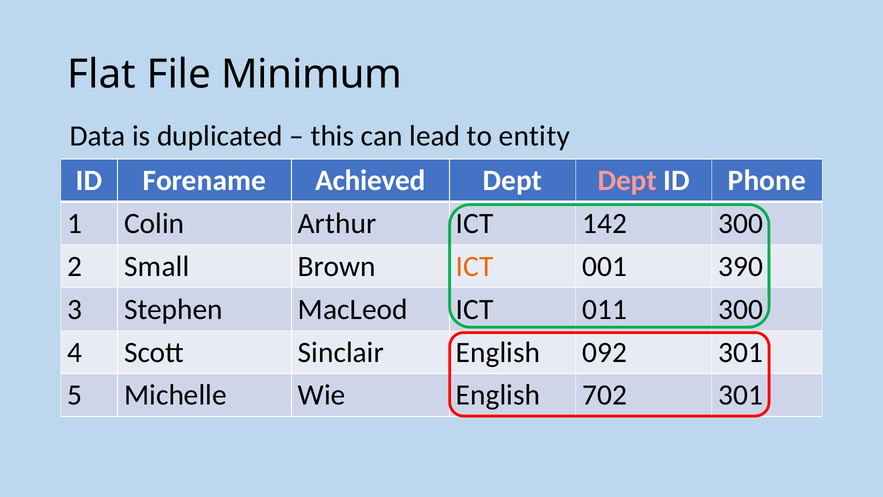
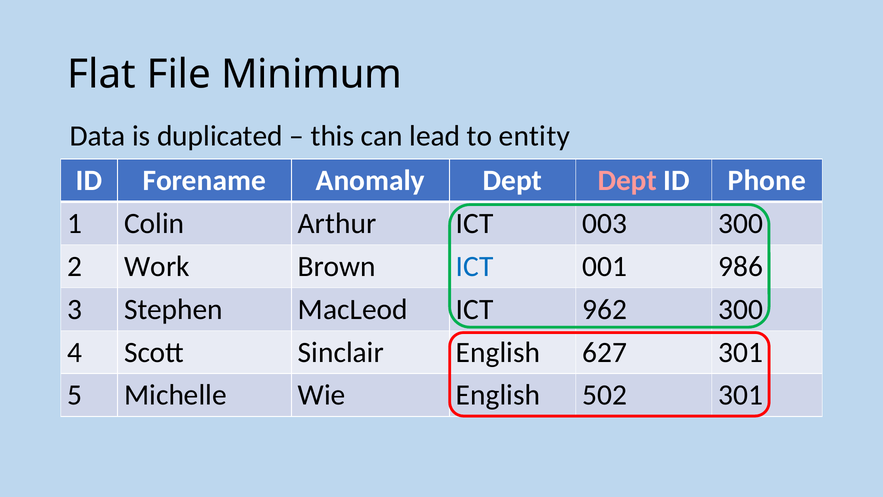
Achieved: Achieved -> Anomaly
142: 142 -> 003
Small: Small -> Work
ICT at (475, 266) colour: orange -> blue
390: 390 -> 986
011: 011 -> 962
092: 092 -> 627
702: 702 -> 502
